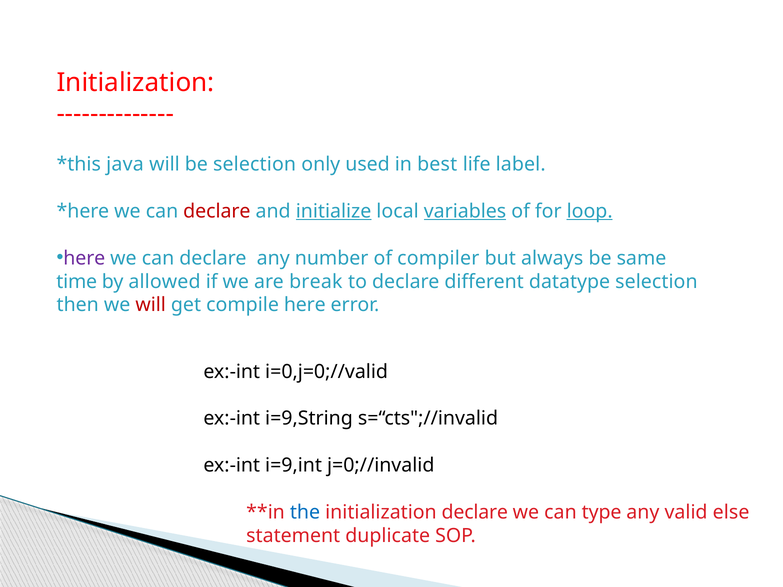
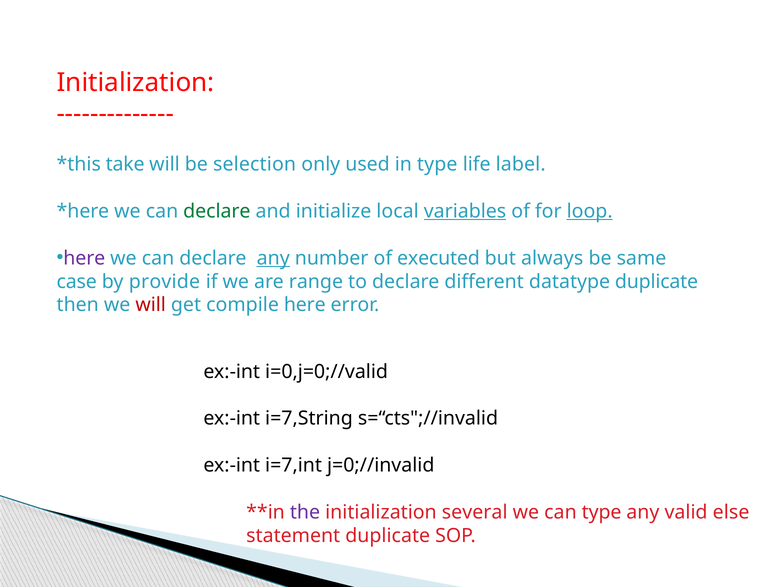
java: java -> take
in best: best -> type
declare at (217, 211) colour: red -> green
initialize underline: present -> none
any at (273, 258) underline: none -> present
compiler: compiler -> executed
time: time -> case
allowed: allowed -> provide
break: break -> range
datatype selection: selection -> duplicate
i=9,String: i=9,String -> i=7,String
i=9,int: i=9,int -> i=7,int
the colour: blue -> purple
initialization declare: declare -> several
